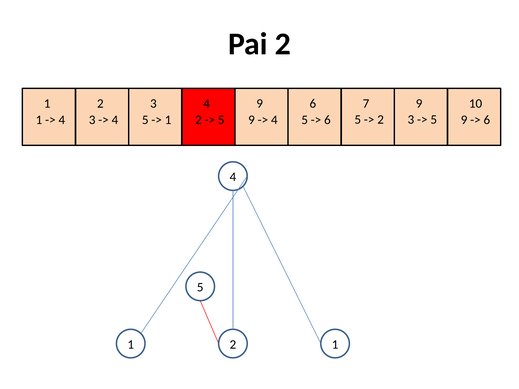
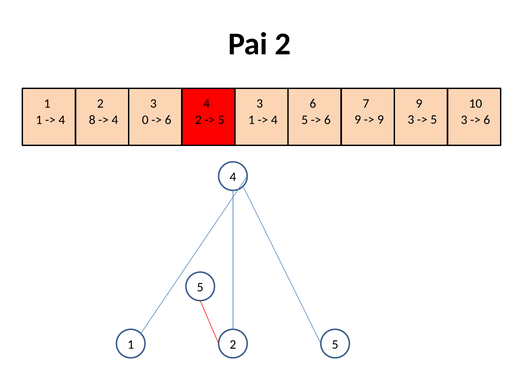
4 9: 9 -> 3
4 3: 3 -> 8
5 at (145, 120): 5 -> 0
1 at (168, 120): 1 -> 6
9 at (252, 120): 9 -> 1
6 5: 5 -> 9
2 at (381, 120): 2 -> 9
9 at (464, 120): 9 -> 3
1 at (335, 345): 1 -> 5
